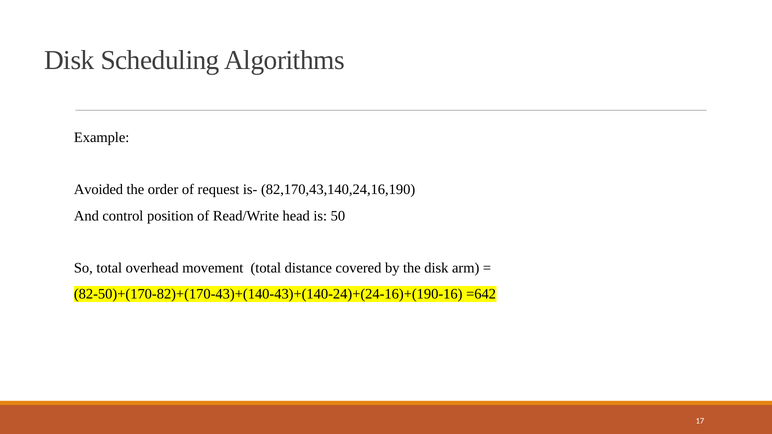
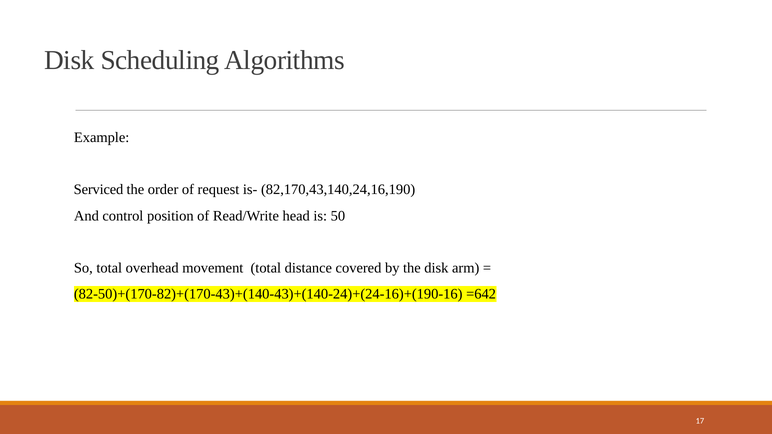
Avoided: Avoided -> Serviced
